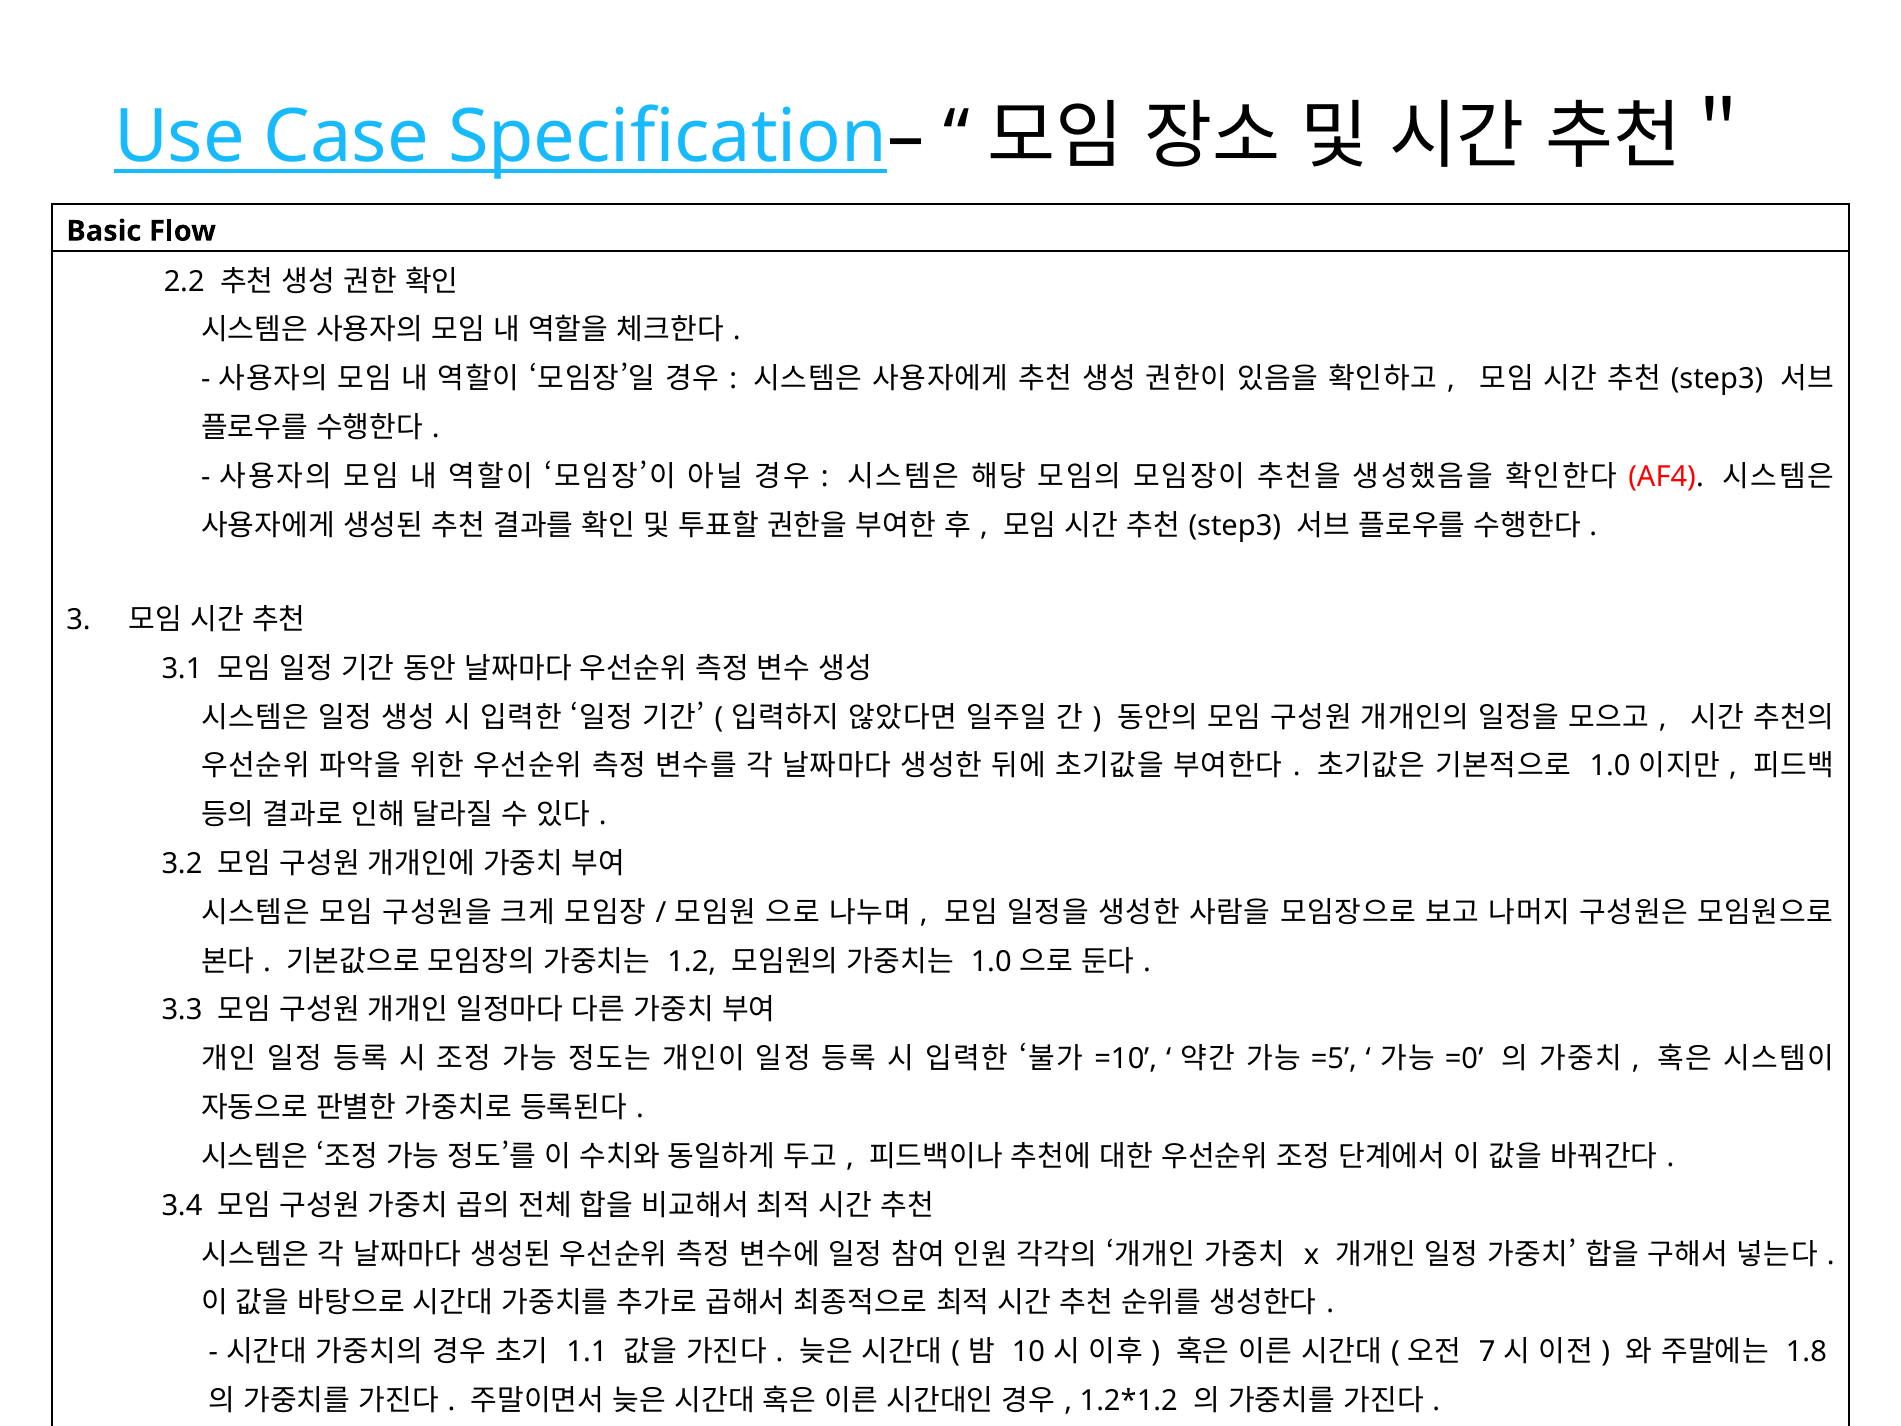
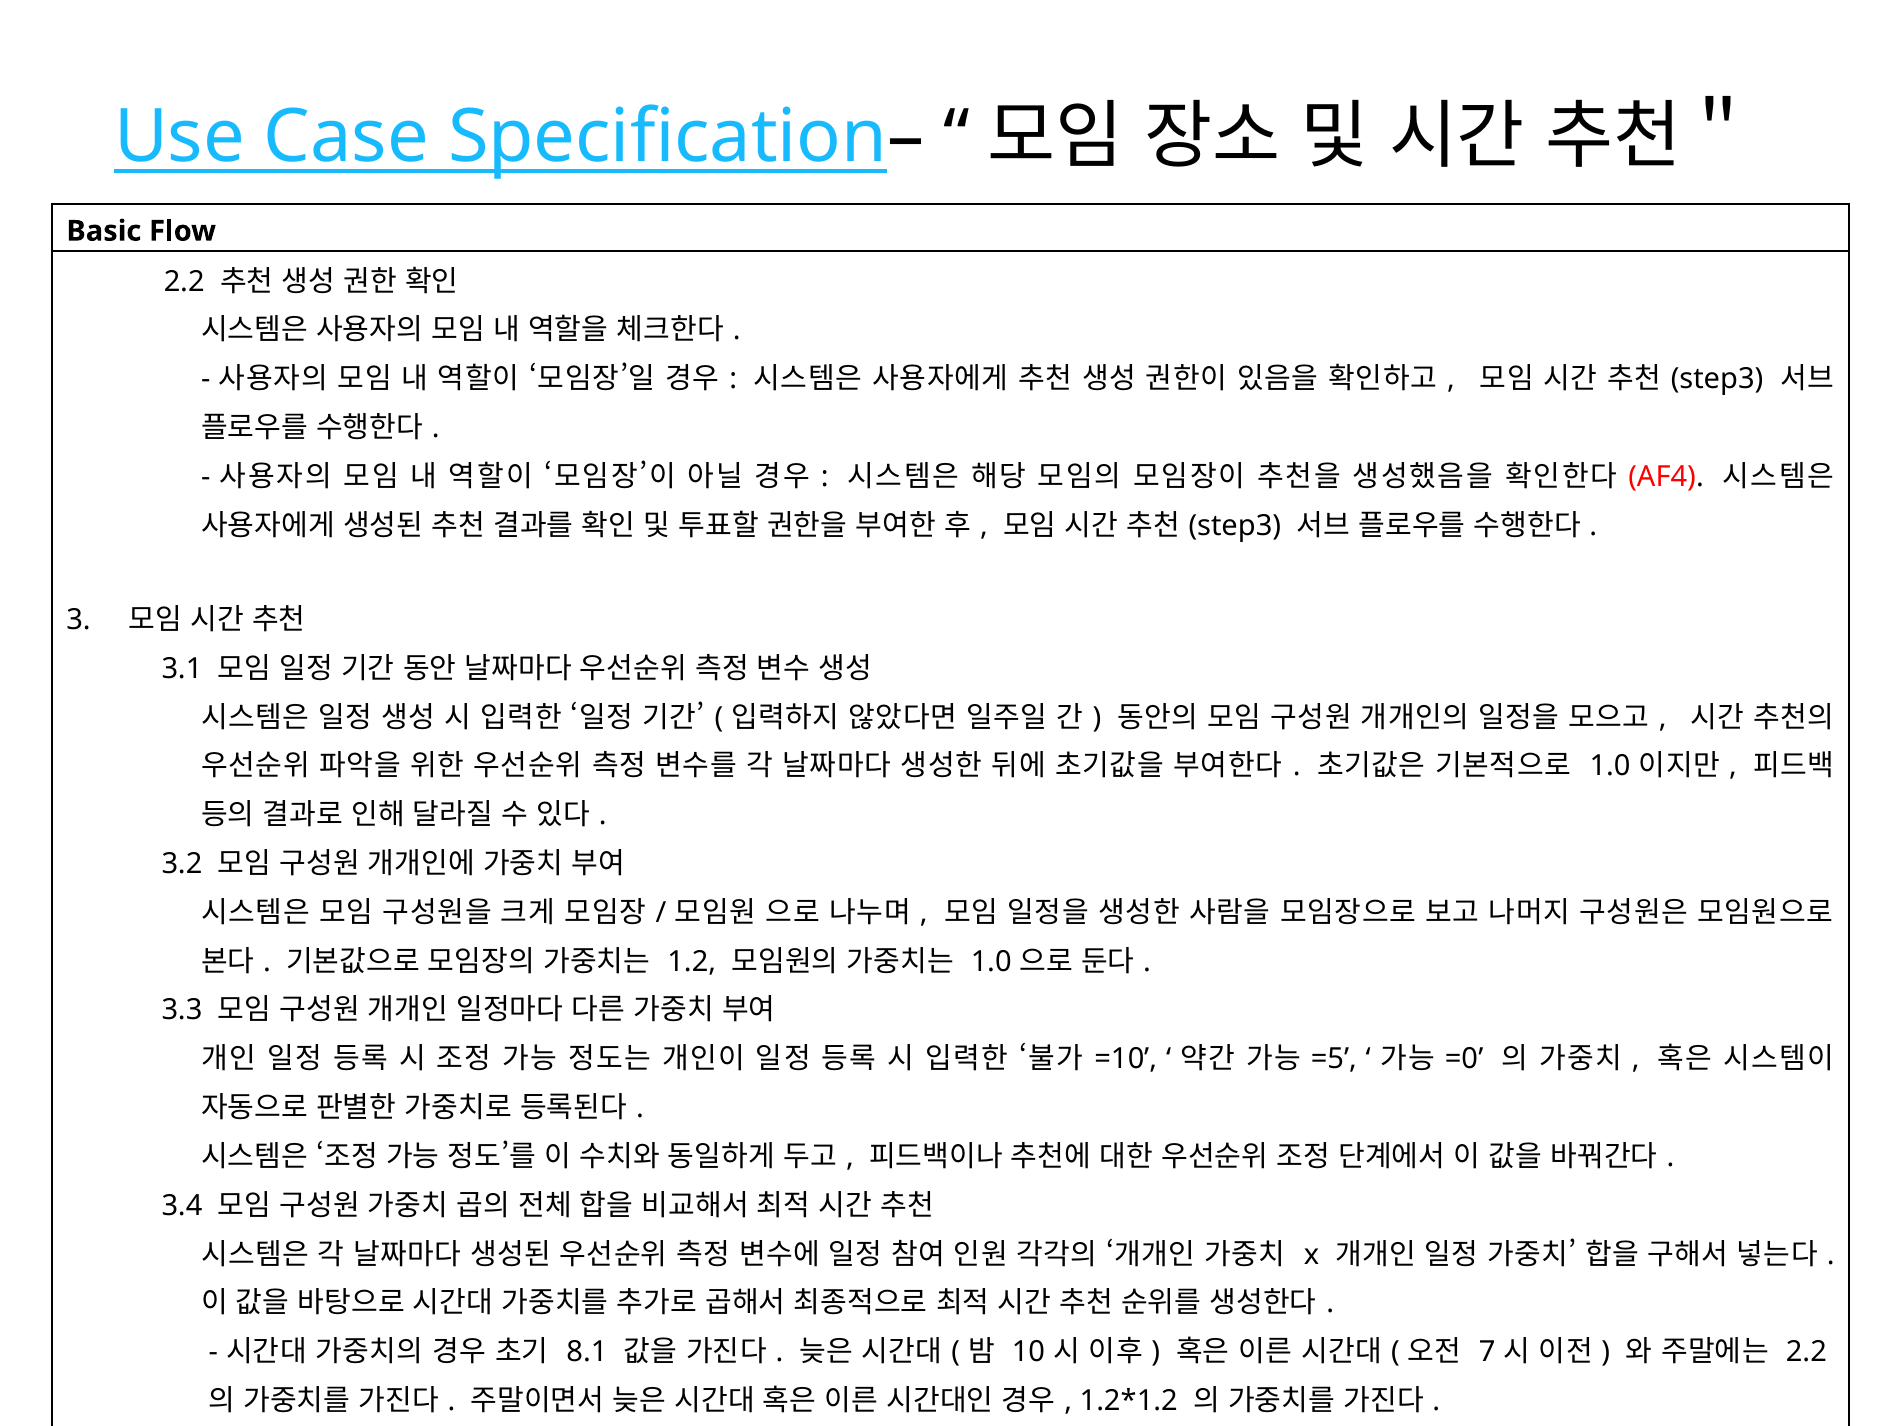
1.1: 1.1 -> 8.1
1.8 at (1806, 1352): 1.8 -> 2.2
